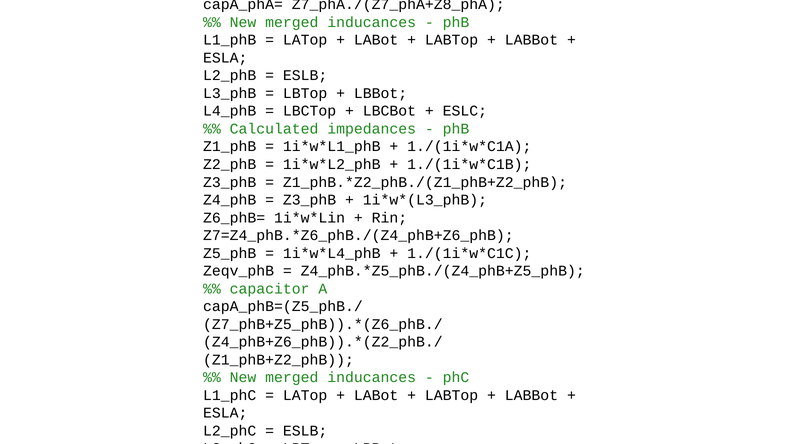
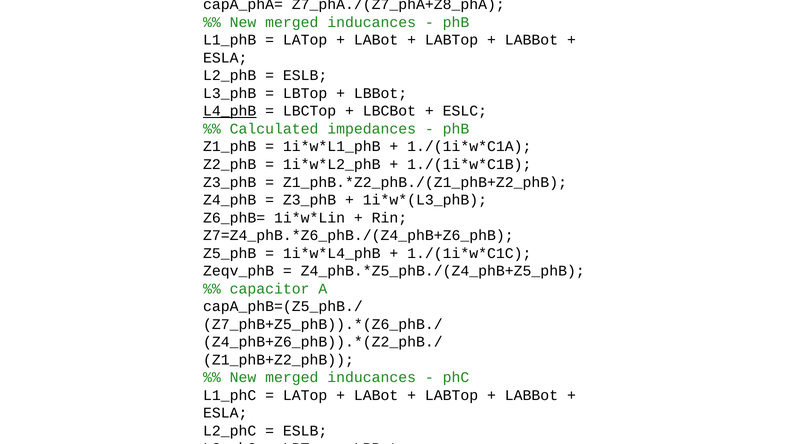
L4_phB underline: none -> present
